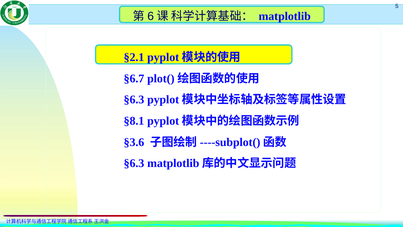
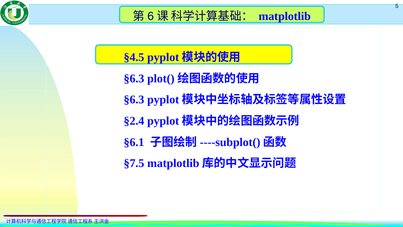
§2.1: §2.1 -> §4.5
§6.7 at (134, 78): §6.7 -> §6.3
§8.1: §8.1 -> §2.4
§3.6: §3.6 -> §6.1
§6.3 at (134, 163): §6.3 -> §7.5
